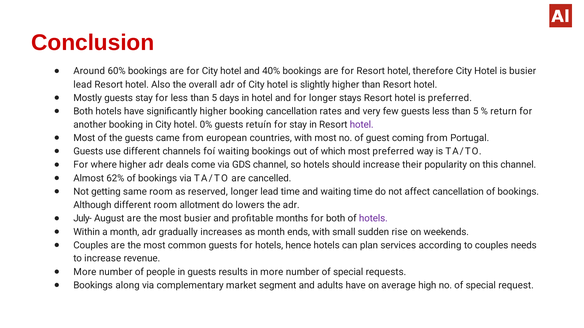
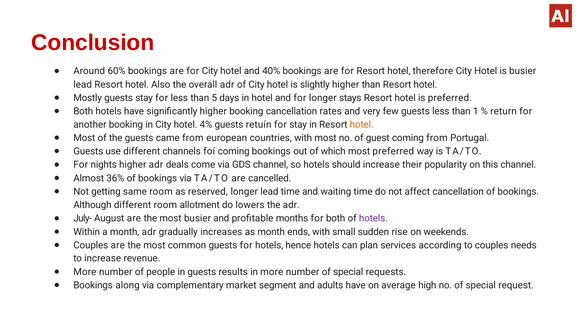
guests less than 5: 5 -> 1
0%: 0% -> 4%
hotel at (362, 125) colour: purple -> orange
foí waiting: waiting -> coming
where: where -> nights
62%: 62% -> 36%
